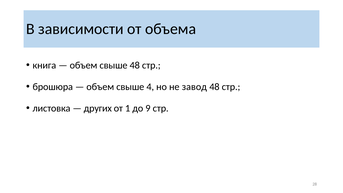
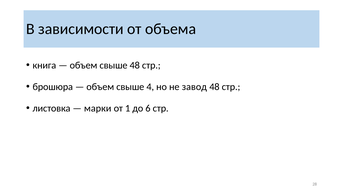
других: других -> марки
9: 9 -> 6
